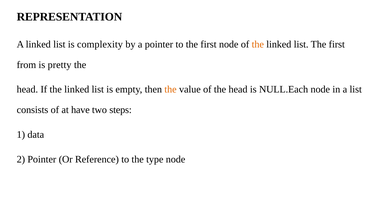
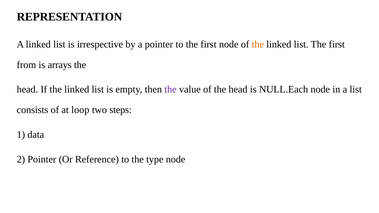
complexity: complexity -> irrespective
pretty: pretty -> arrays
the at (170, 90) colour: orange -> purple
have: have -> loop
